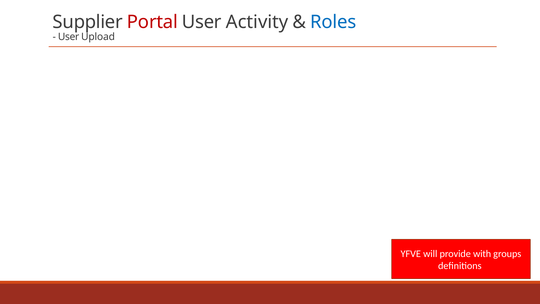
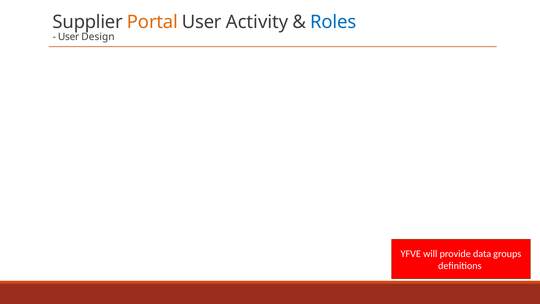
Portal colour: red -> orange
Upload: Upload -> Design
with: with -> data
